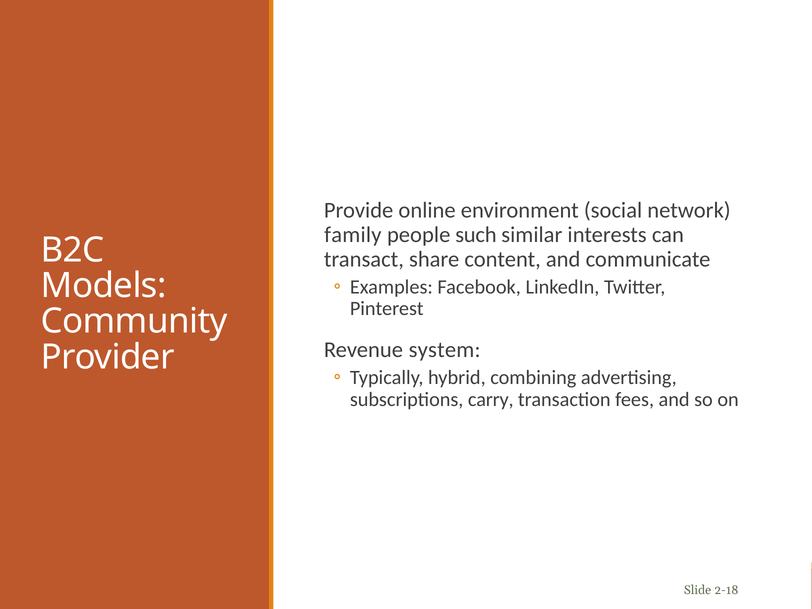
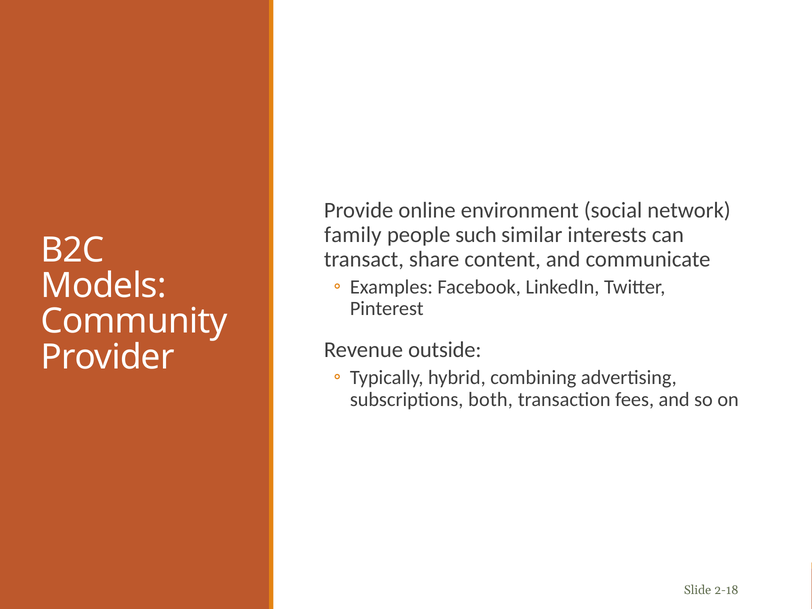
system: system -> outside
carry: carry -> both
